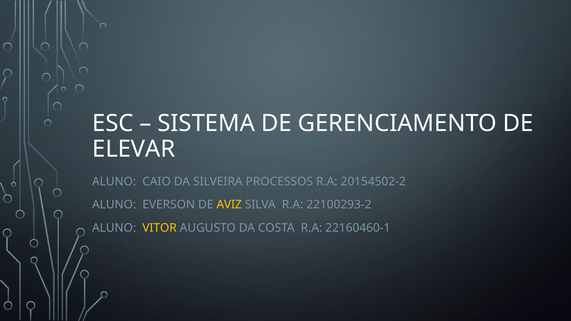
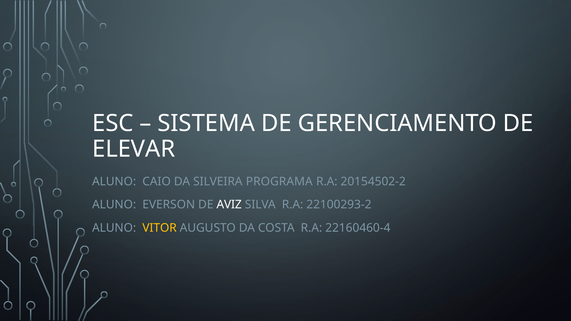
PROCESSOS: PROCESSOS -> PROGRAMA
AVIZ colour: yellow -> white
22160460-1: 22160460-1 -> 22160460-4
